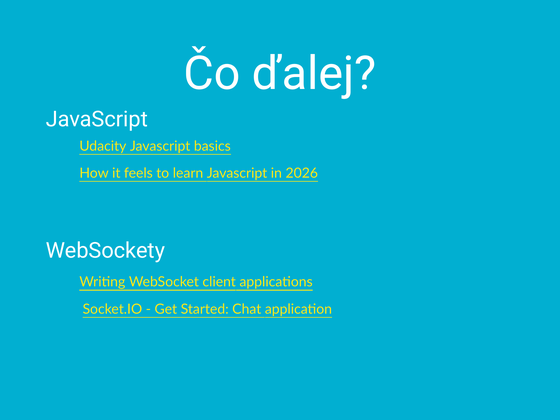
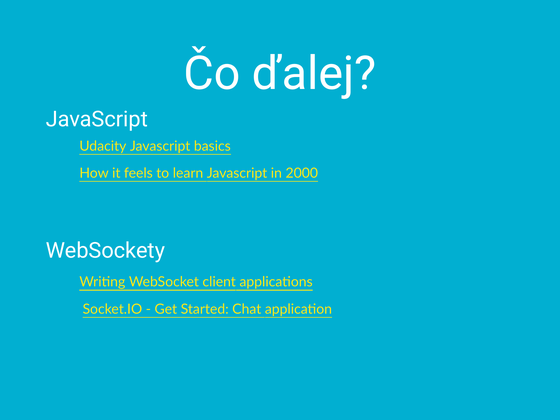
2026: 2026 -> 2000
